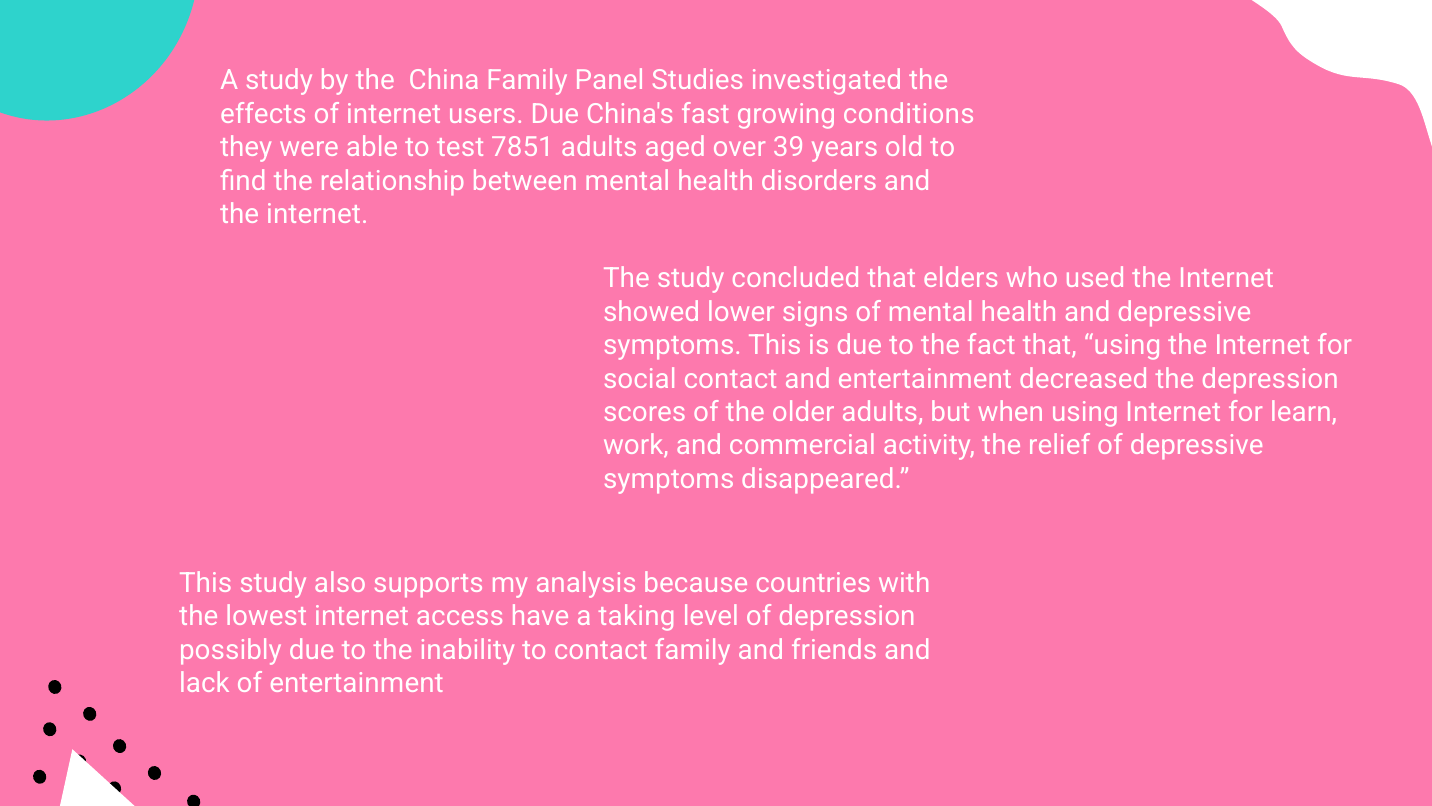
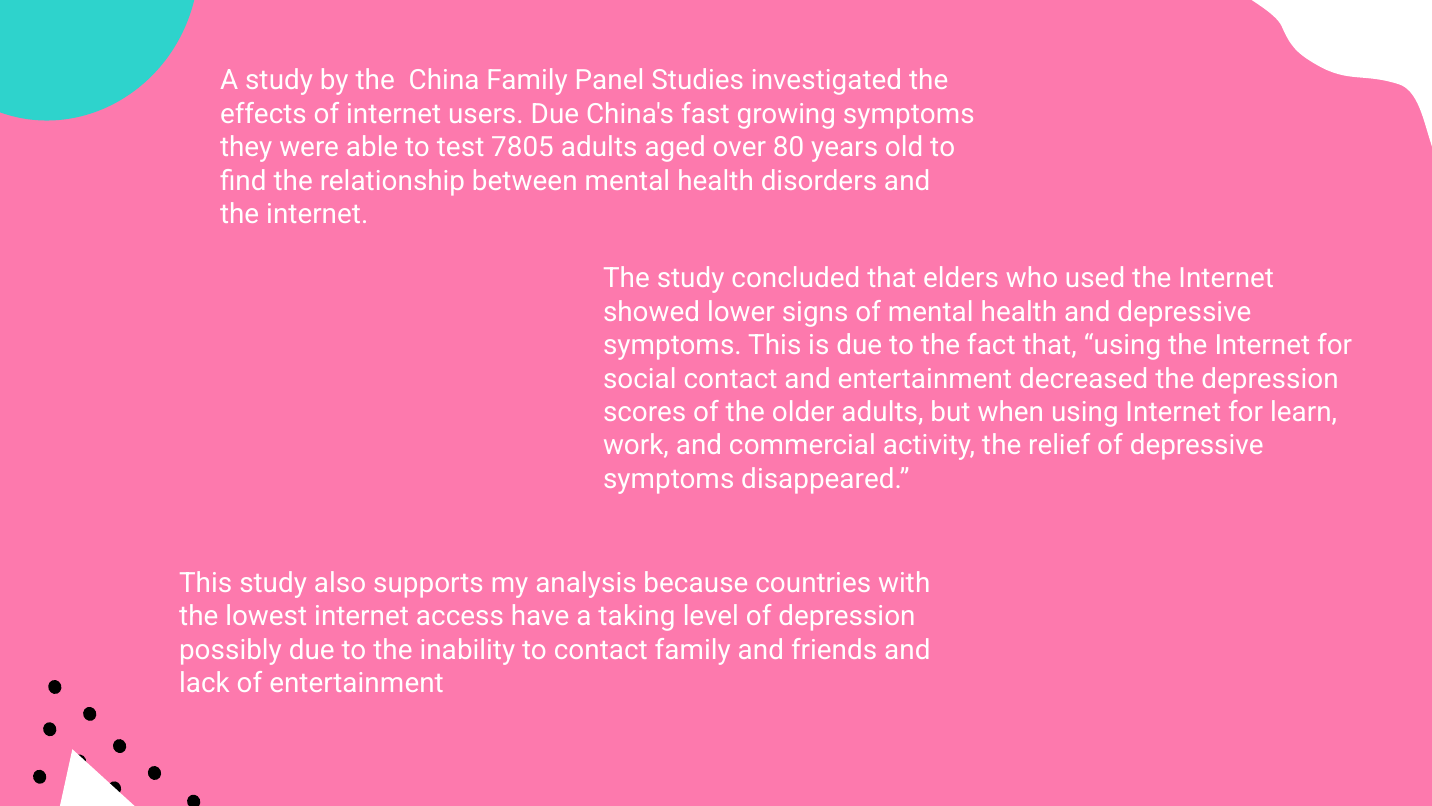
growing conditions: conditions -> symptoms
7851: 7851 -> 7805
39: 39 -> 80
